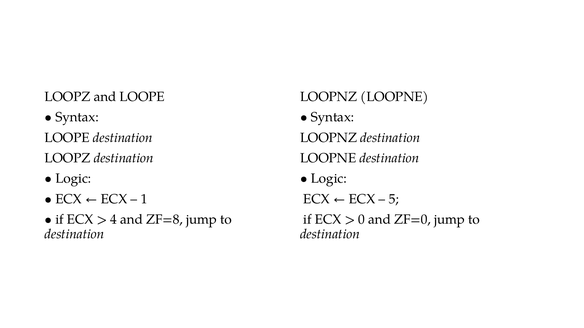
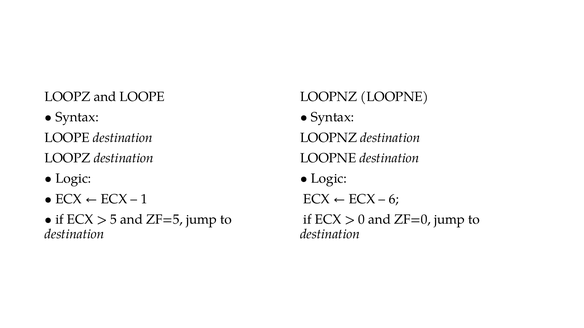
5: 5 -> 6
4: 4 -> 5
ZF=8: ZF=8 -> ZF=5
